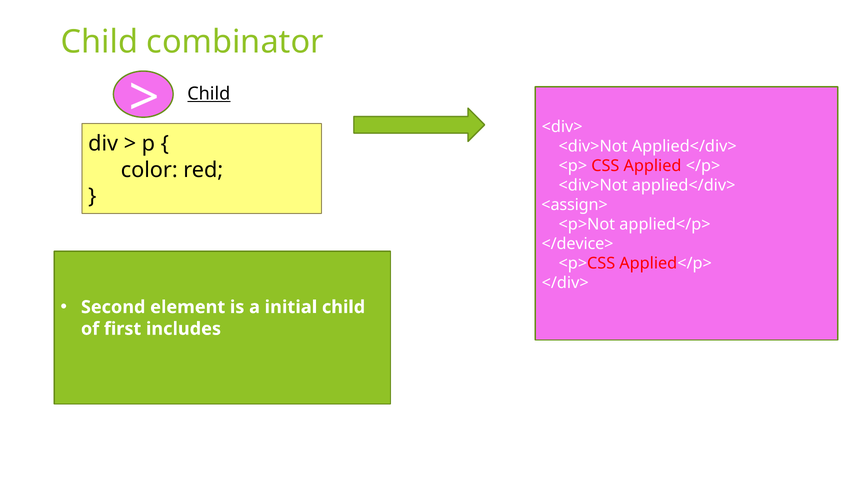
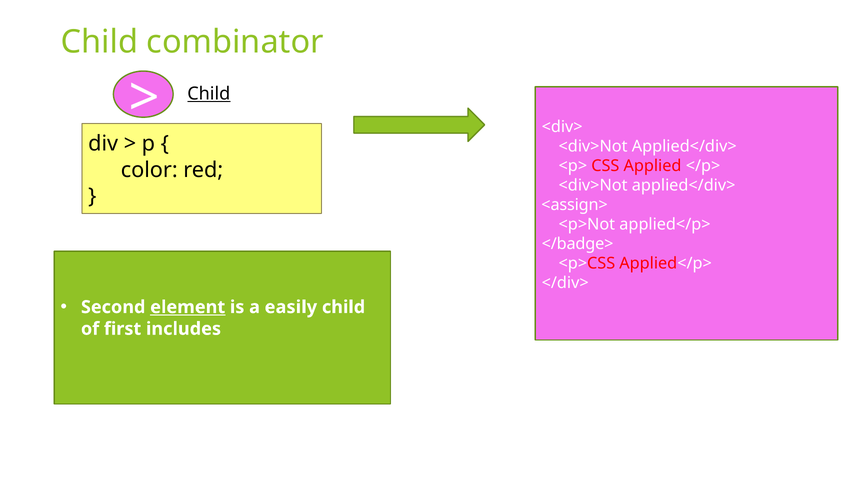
</device>: </device> -> </badge>
element underline: none -> present
initial: initial -> easily
